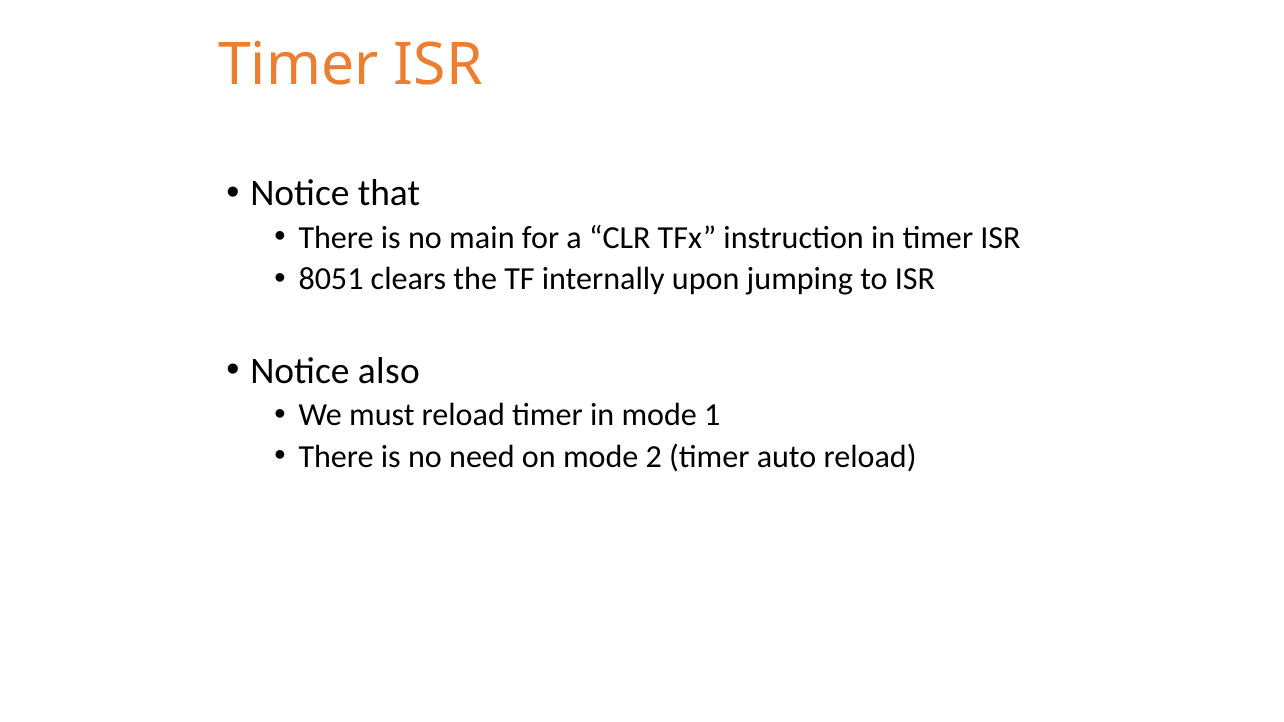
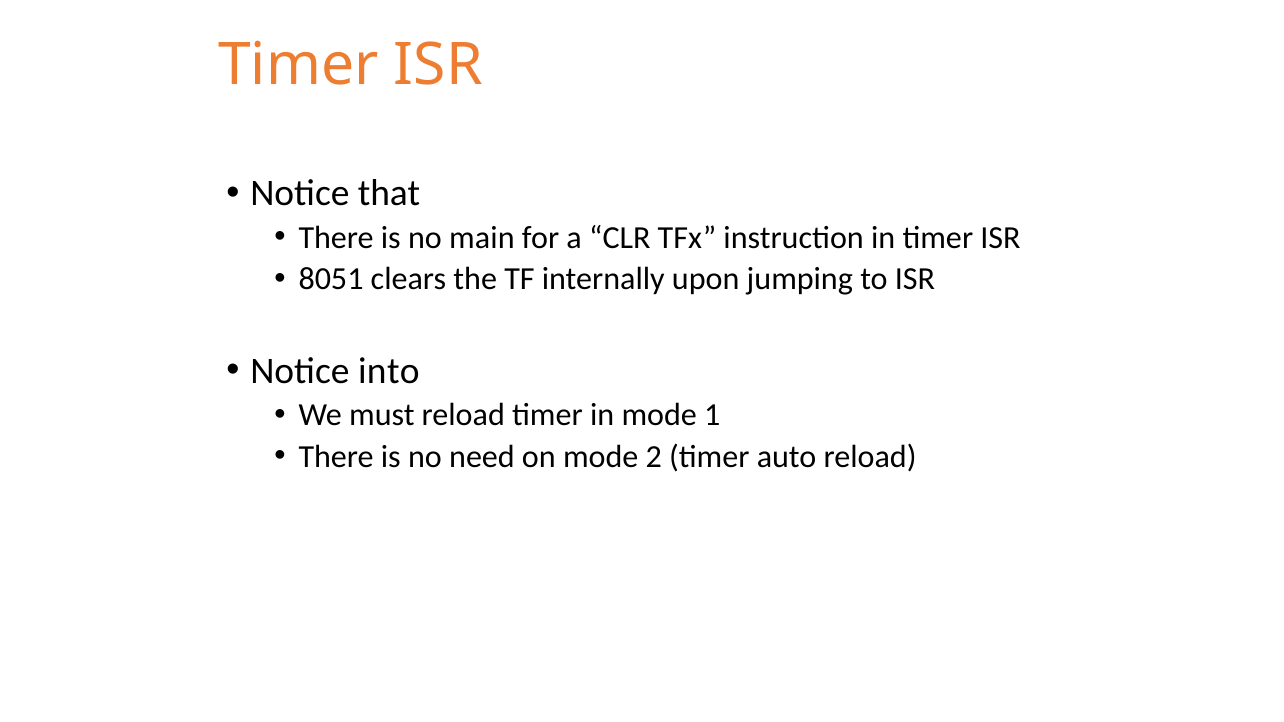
also: also -> into
